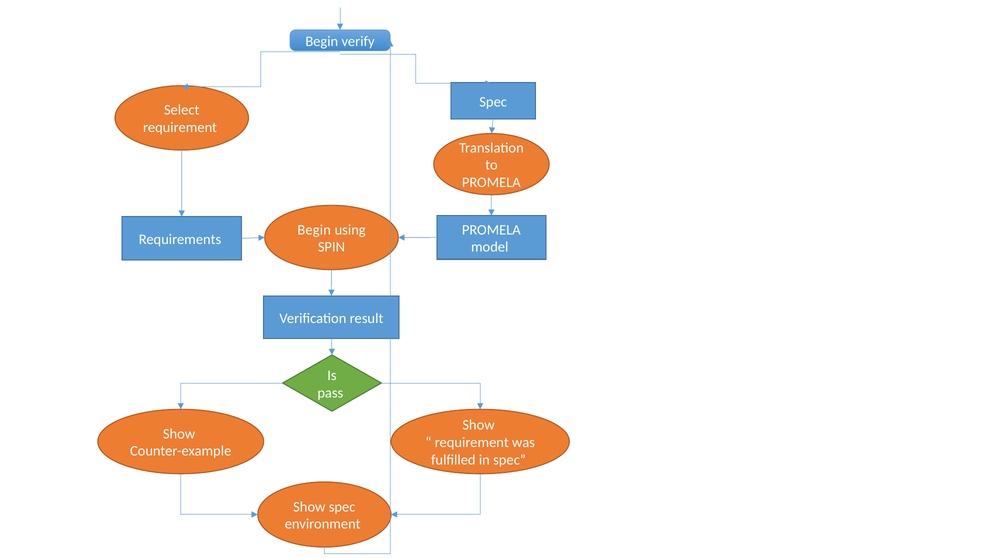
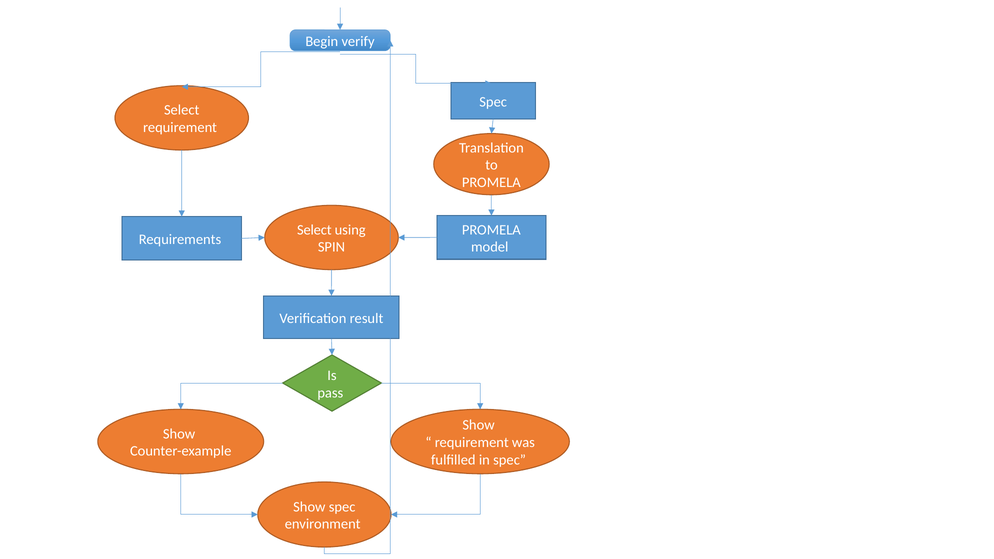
Begin at (314, 230): Begin -> Select
